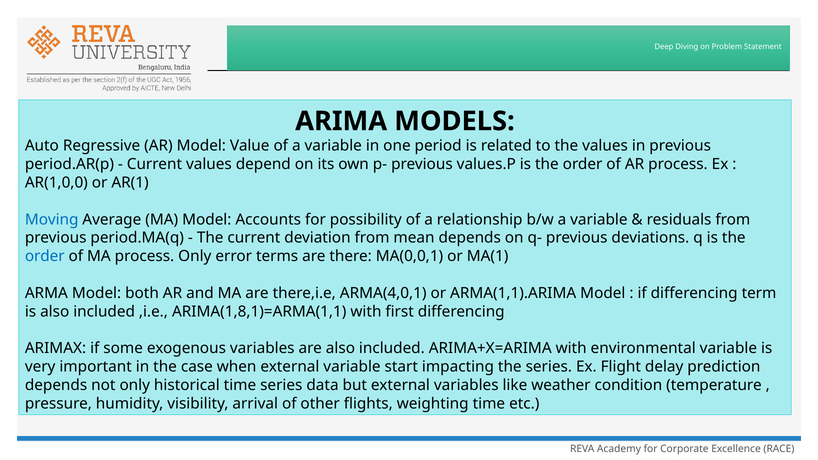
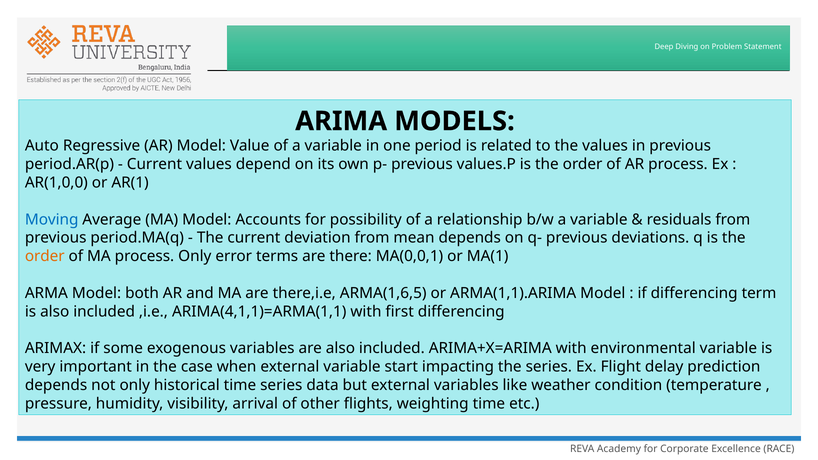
order at (45, 256) colour: blue -> orange
ARMA(4,0,1: ARMA(4,0,1 -> ARMA(1,6,5
ARIMA(1,8,1)=ARMA(1,1: ARIMA(1,8,1)=ARMA(1,1 -> ARIMA(4,1,1)=ARMA(1,1
